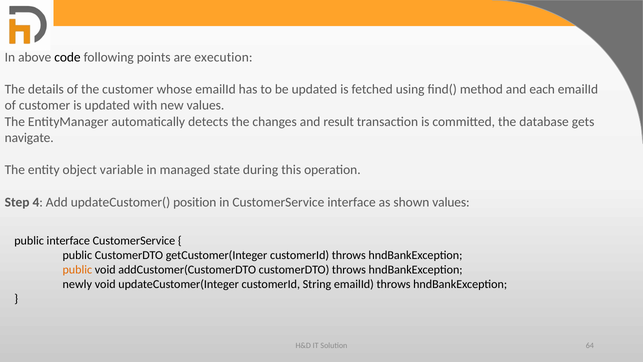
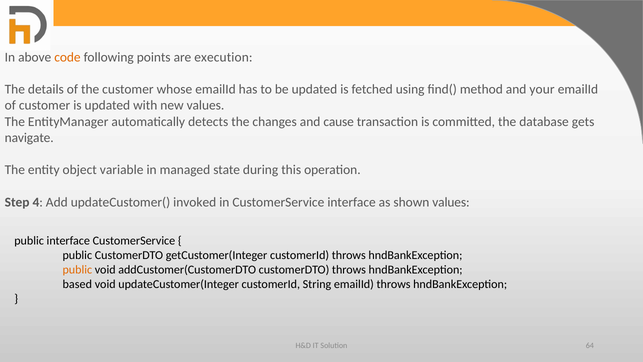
code colour: black -> orange
each: each -> your
result: result -> cause
position: position -> invoked
newly: newly -> based
